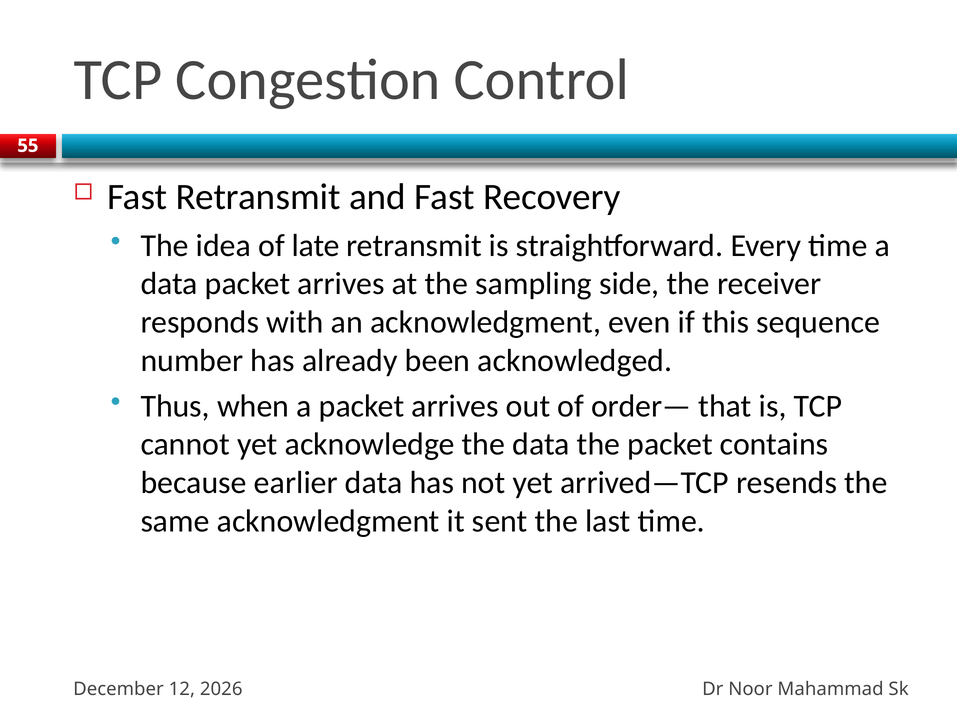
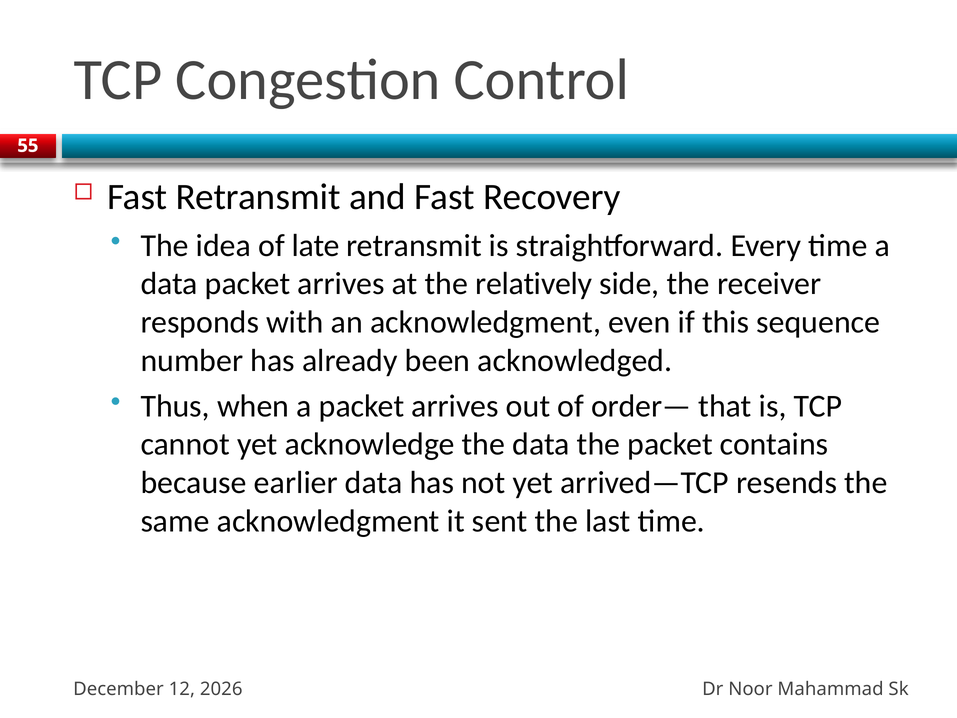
sampling: sampling -> relatively
